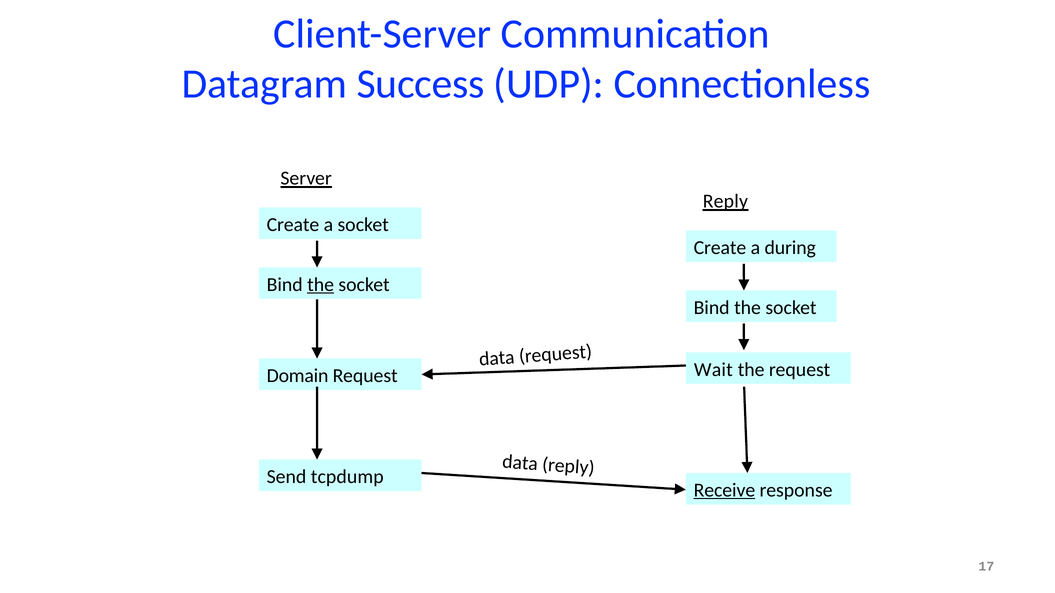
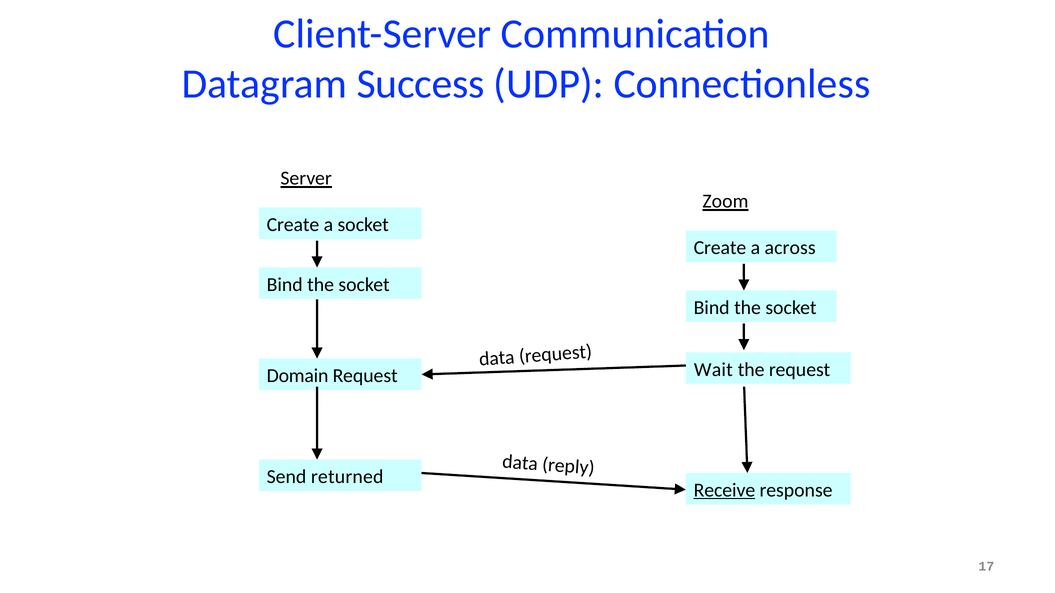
Reply at (725, 201): Reply -> Zoom
during: during -> across
the at (321, 285) underline: present -> none
tcpdump: tcpdump -> returned
